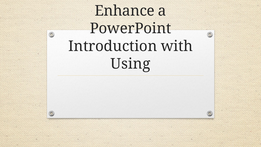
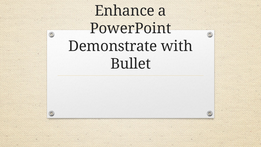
Introduction: Introduction -> Demonstrate
Using: Using -> Bullet
